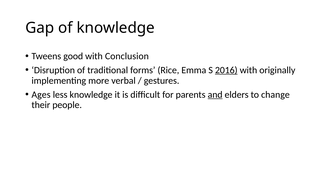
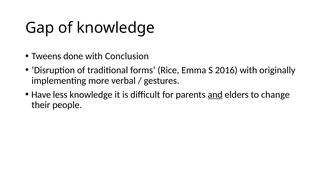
good: good -> done
2016 underline: present -> none
Ages: Ages -> Have
